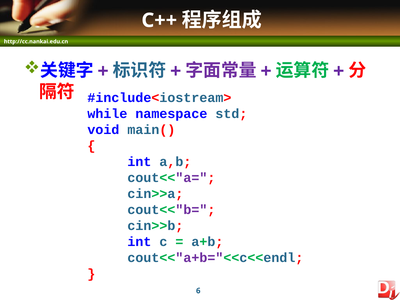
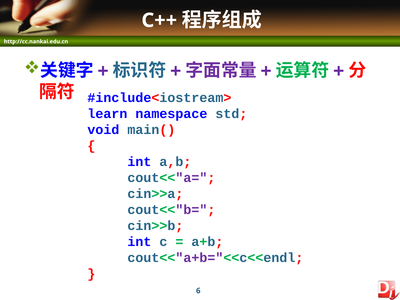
while: while -> learn
